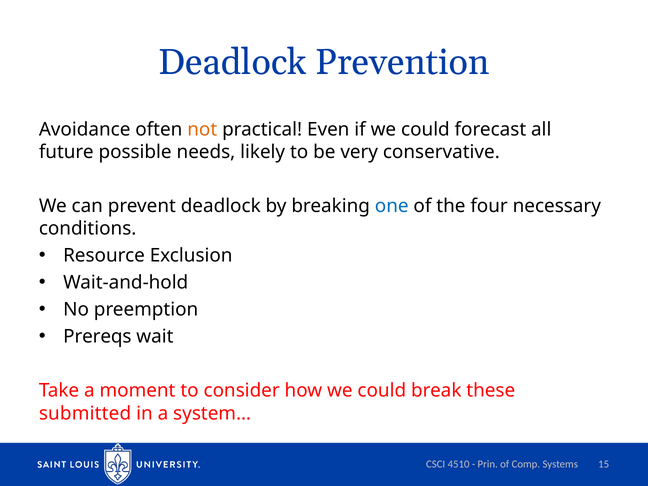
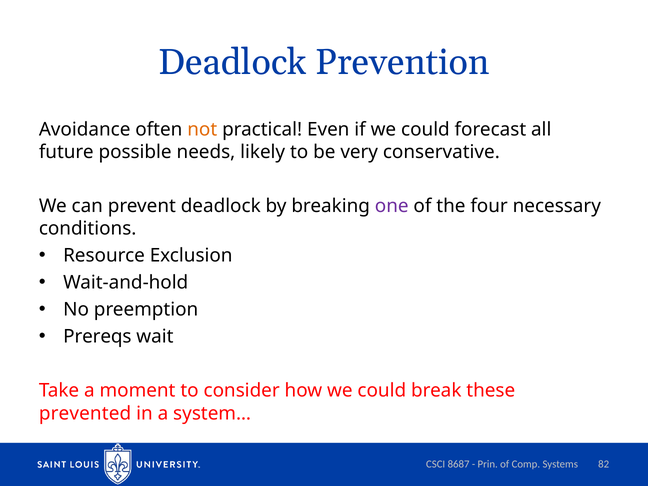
one colour: blue -> purple
submitted: submitted -> prevented
4510: 4510 -> 8687
15: 15 -> 82
